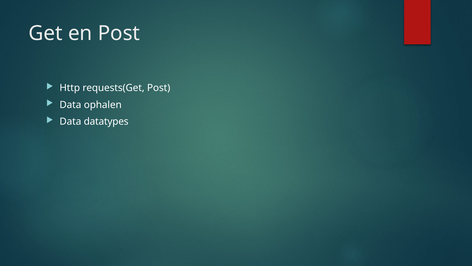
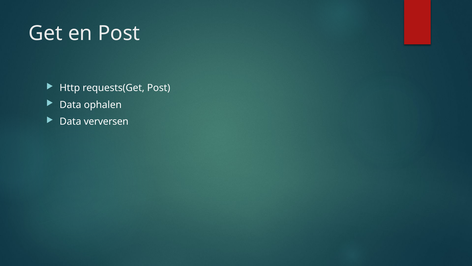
datatypes: datatypes -> verversen
